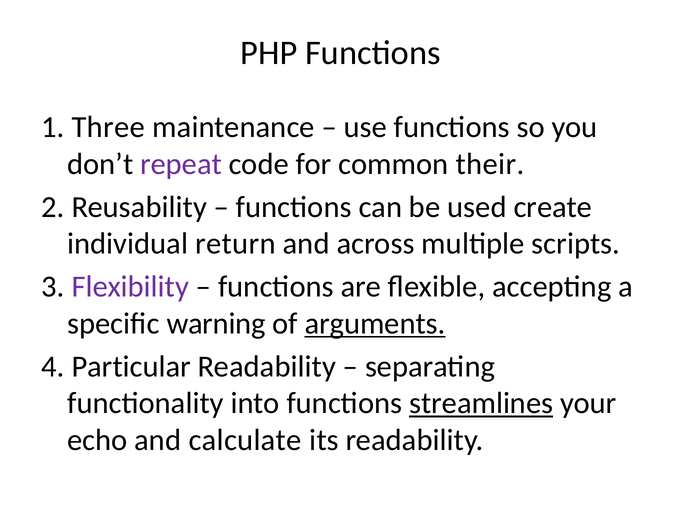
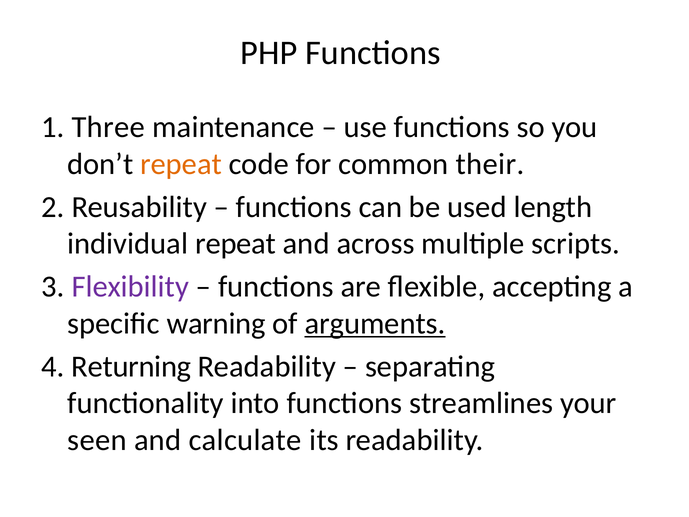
repeat at (181, 164) colour: purple -> orange
create: create -> length
individual return: return -> repeat
Particular: Particular -> Returning
streamlines underline: present -> none
echo: echo -> seen
